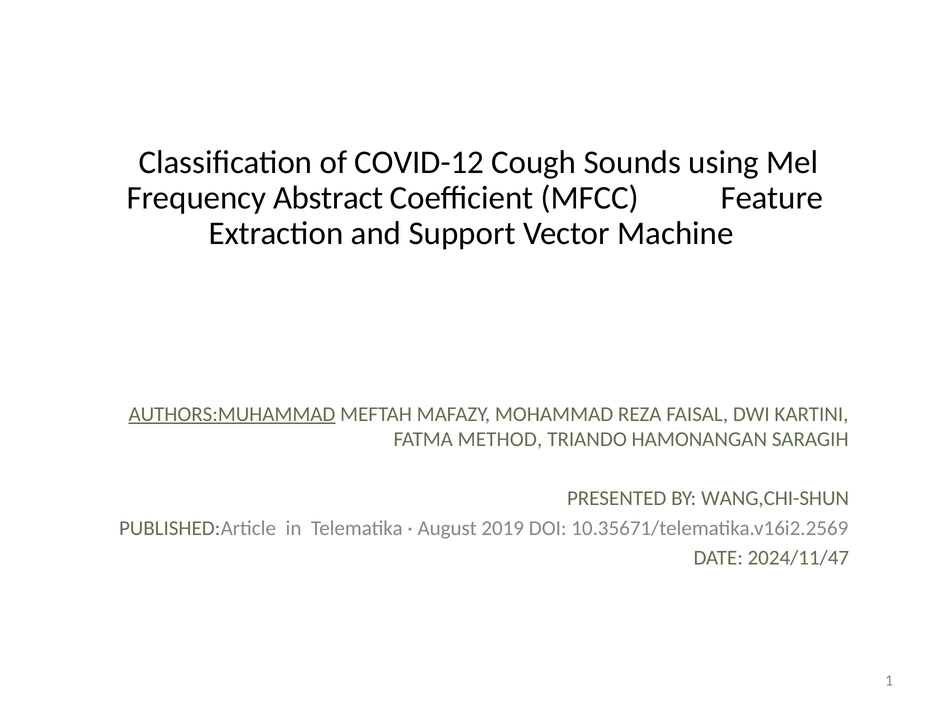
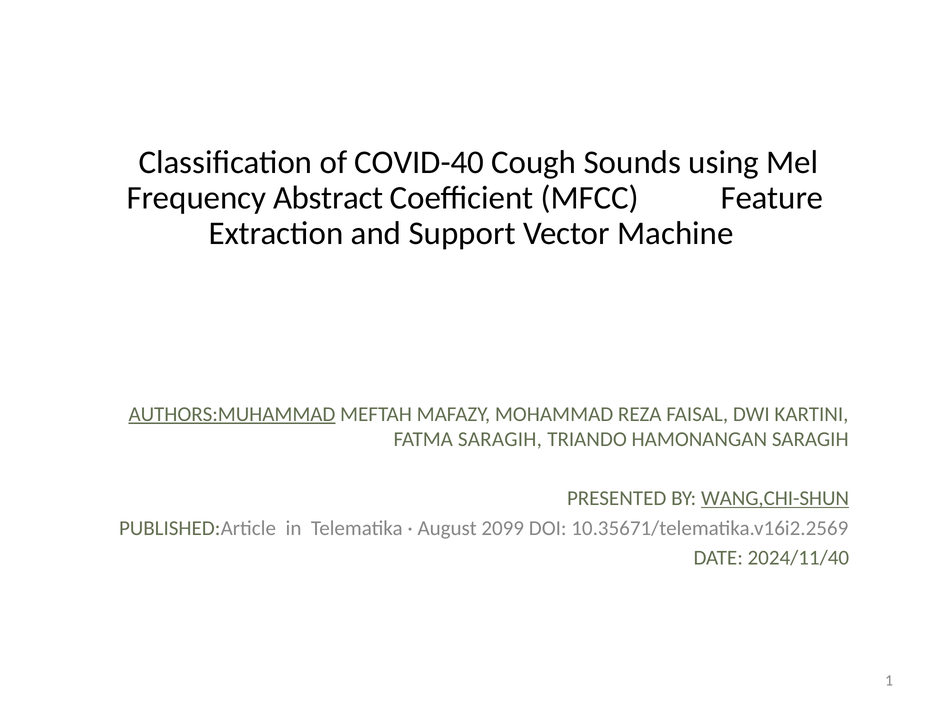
COVID-12: COVID-12 -> COVID-40
FATMA METHOD: METHOD -> SARAGIH
WANG,CHI-SHUN underline: none -> present
2019: 2019 -> 2099
2024/11/47: 2024/11/47 -> 2024/11/40
